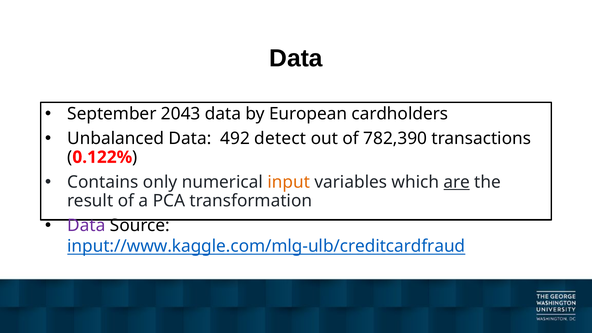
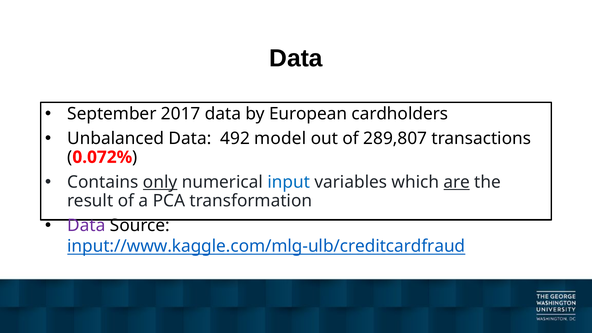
2043: 2043 -> 2017
detect: detect -> model
782,390: 782,390 -> 289,807
0.122%: 0.122% -> 0.072%
only underline: none -> present
input colour: orange -> blue
